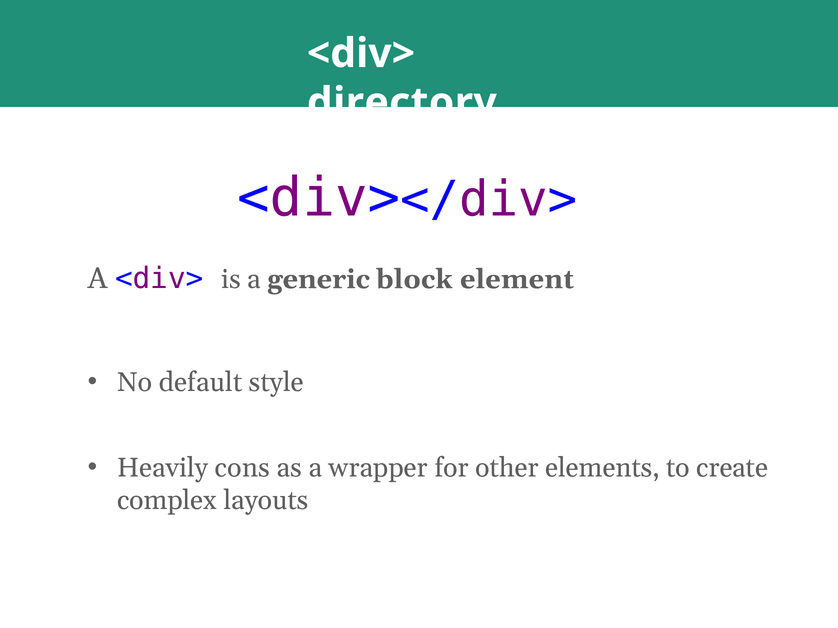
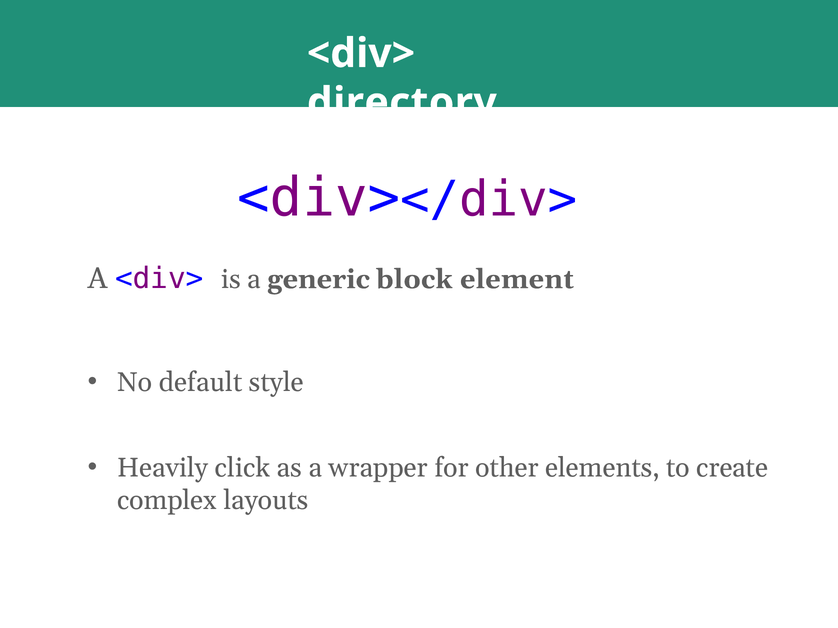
cons: cons -> click
